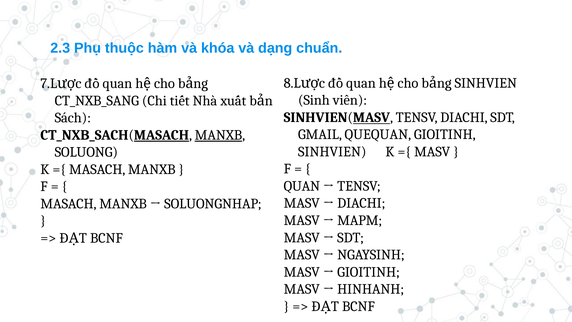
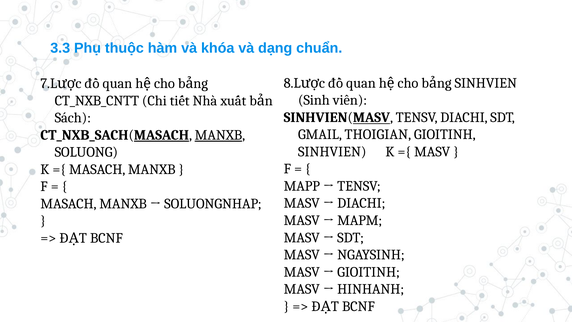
2.3: 2.3 -> 3.3
CT_NXB_SANG: CT_NXB_SANG -> CT_NXB_CNTT
QUEQUAN: QUEQUAN -> THOIGIAN
QUAN at (302, 186): QUAN -> MAPP
